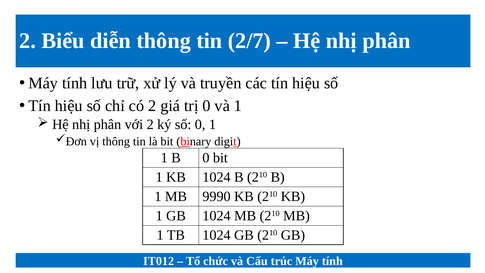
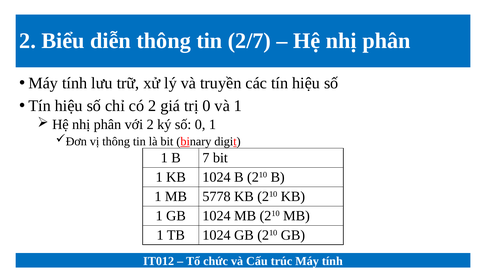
B 0: 0 -> 7
9990: 9990 -> 5778
